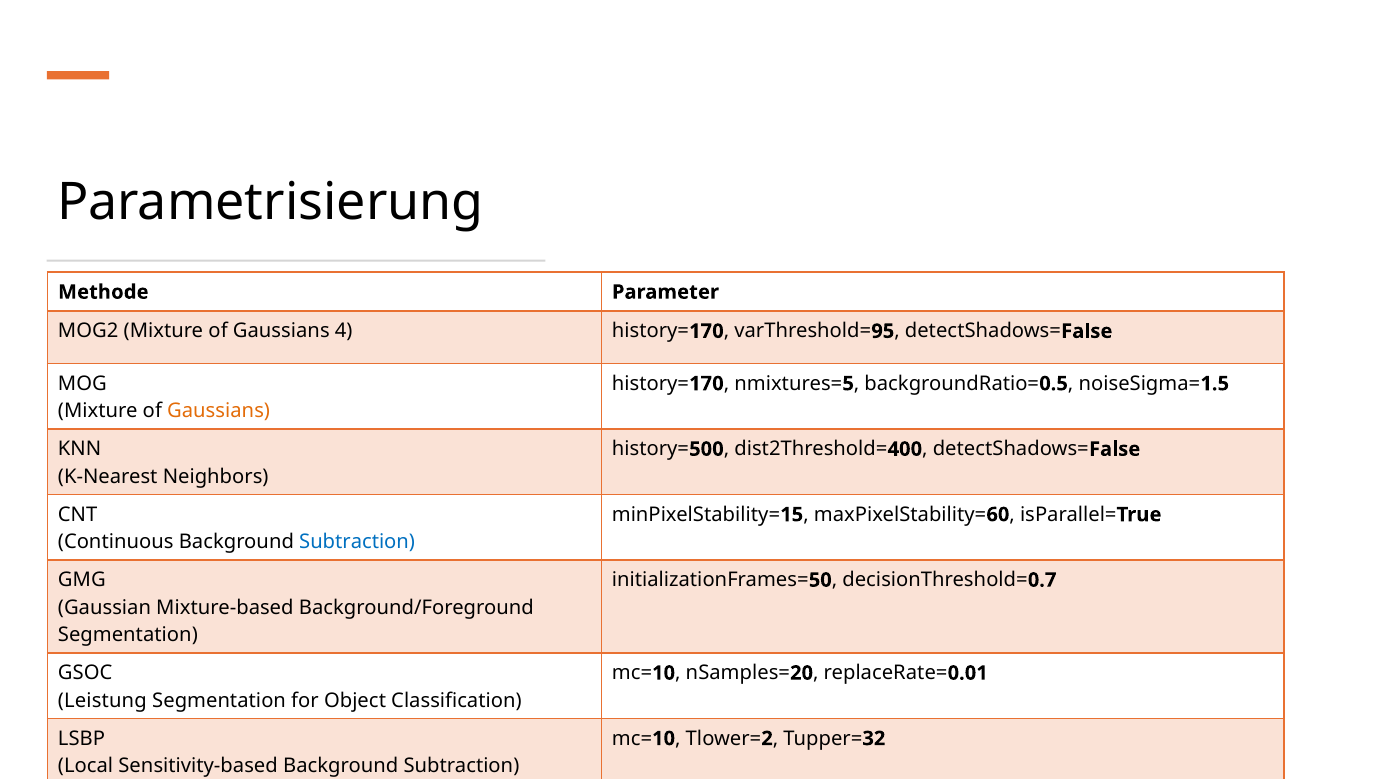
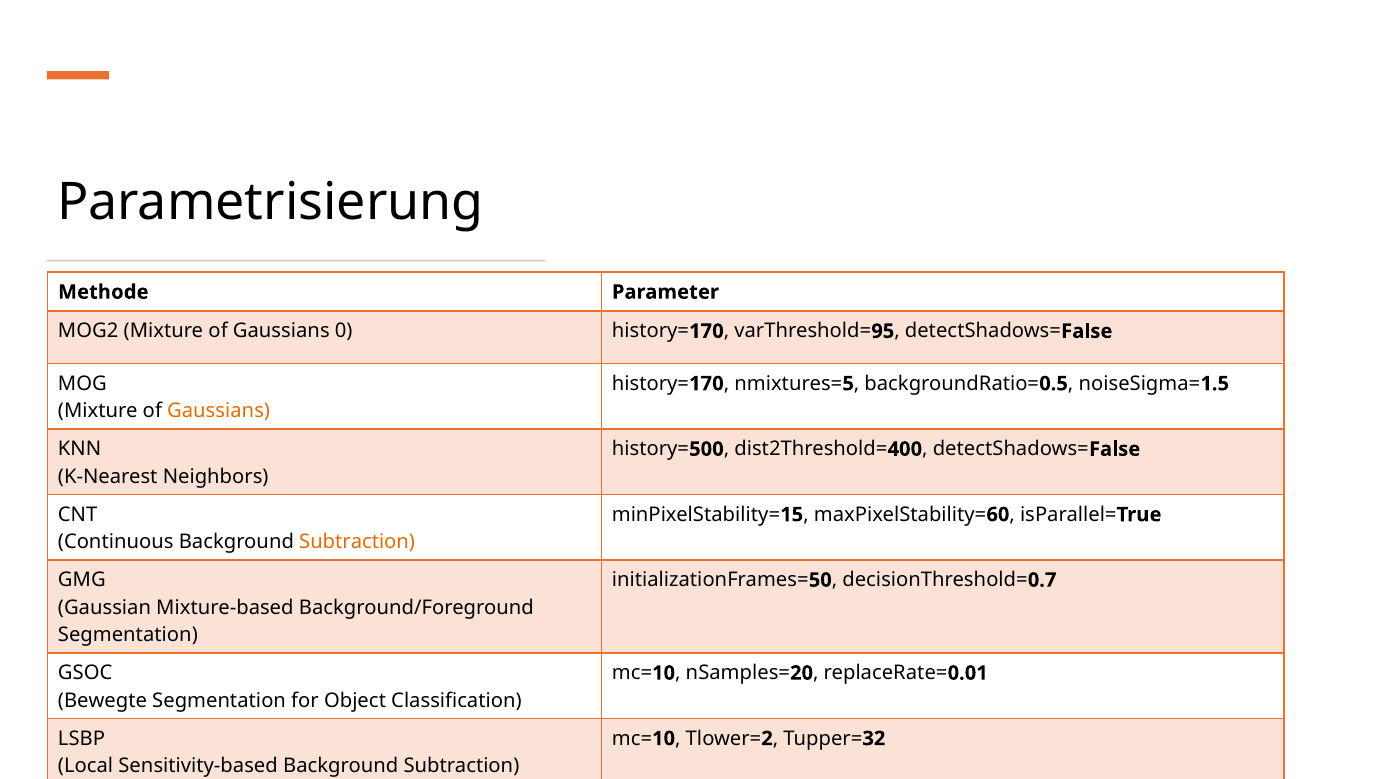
4: 4 -> 0
Subtraction at (357, 542) colour: blue -> orange
Leistung: Leistung -> Bewegte
